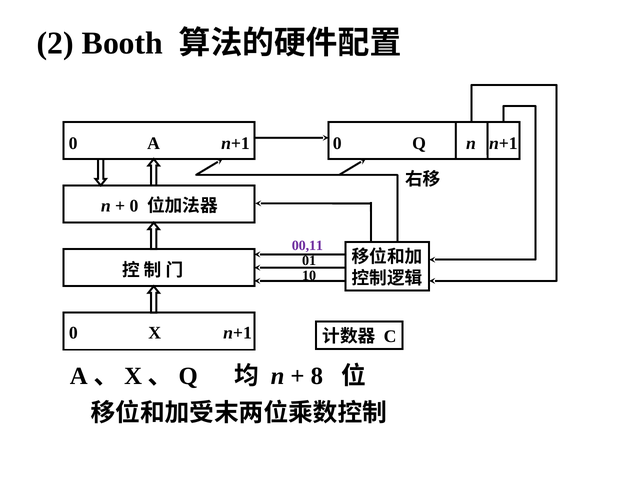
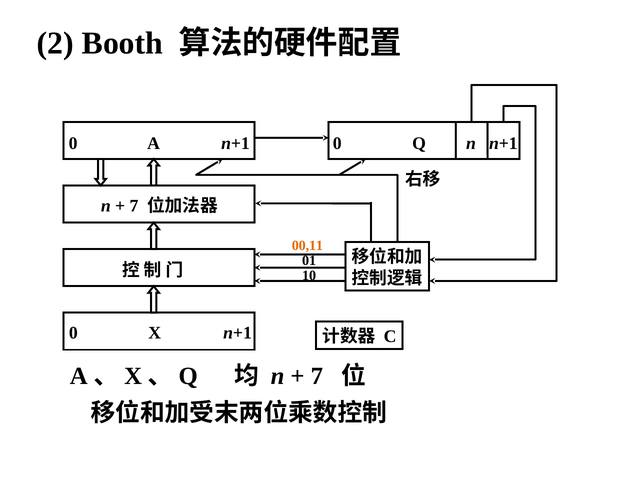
0 at (134, 206): 0 -> 7
00,11 colour: purple -> orange
8 at (317, 376): 8 -> 7
